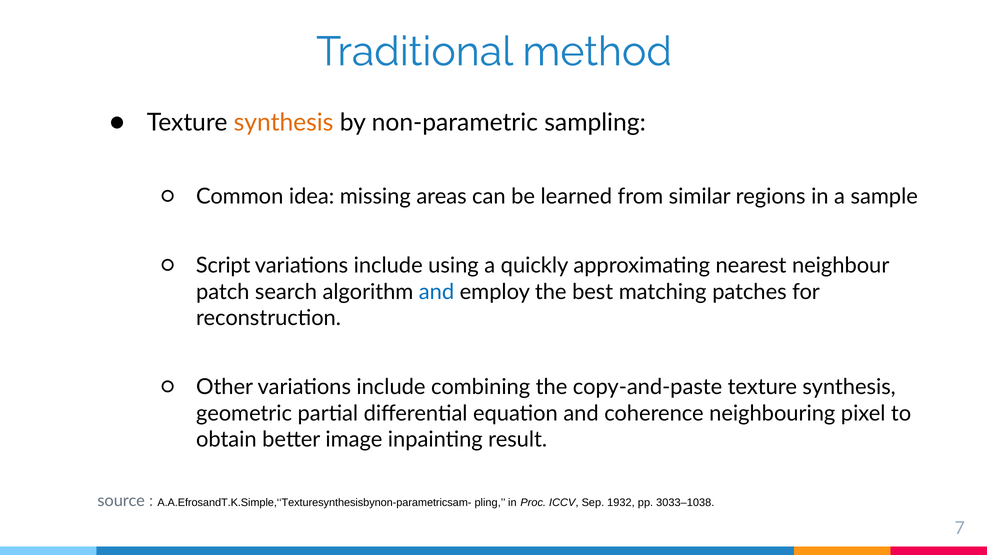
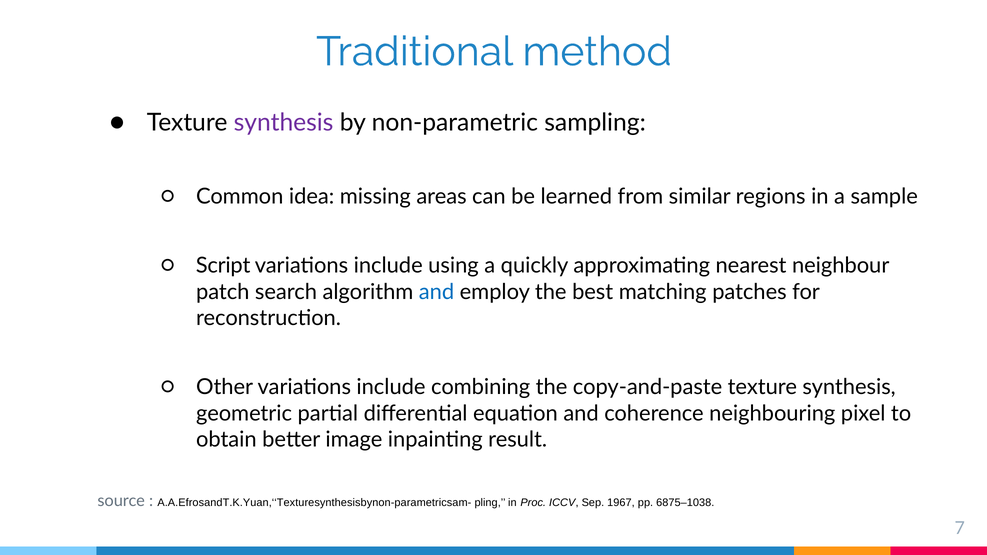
synthesis at (284, 123) colour: orange -> purple
A.A.EfrosandT.K.Simple,‘‘Texturesynthesisbynon-parametricsam-: A.A.EfrosandT.K.Simple,‘‘Texturesynthesisbynon-parametricsam- -> A.A.EfrosandT.K.Yuan,‘‘Texturesynthesisbynon-parametricsam-
1932: 1932 -> 1967
3033–1038: 3033–1038 -> 6875–1038
